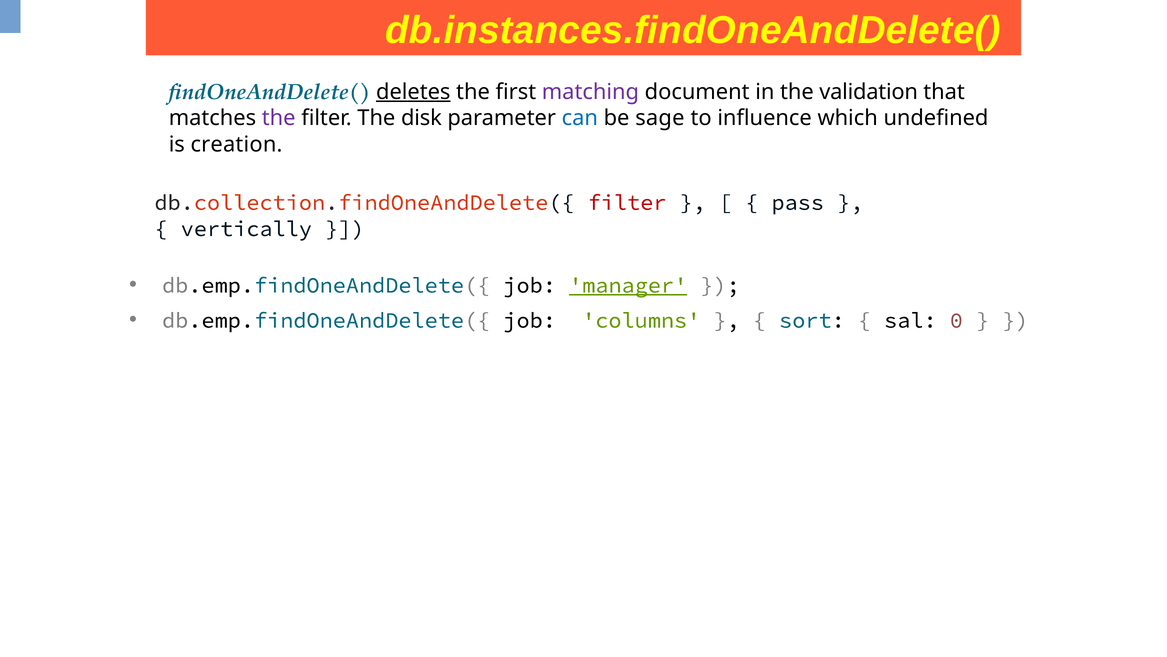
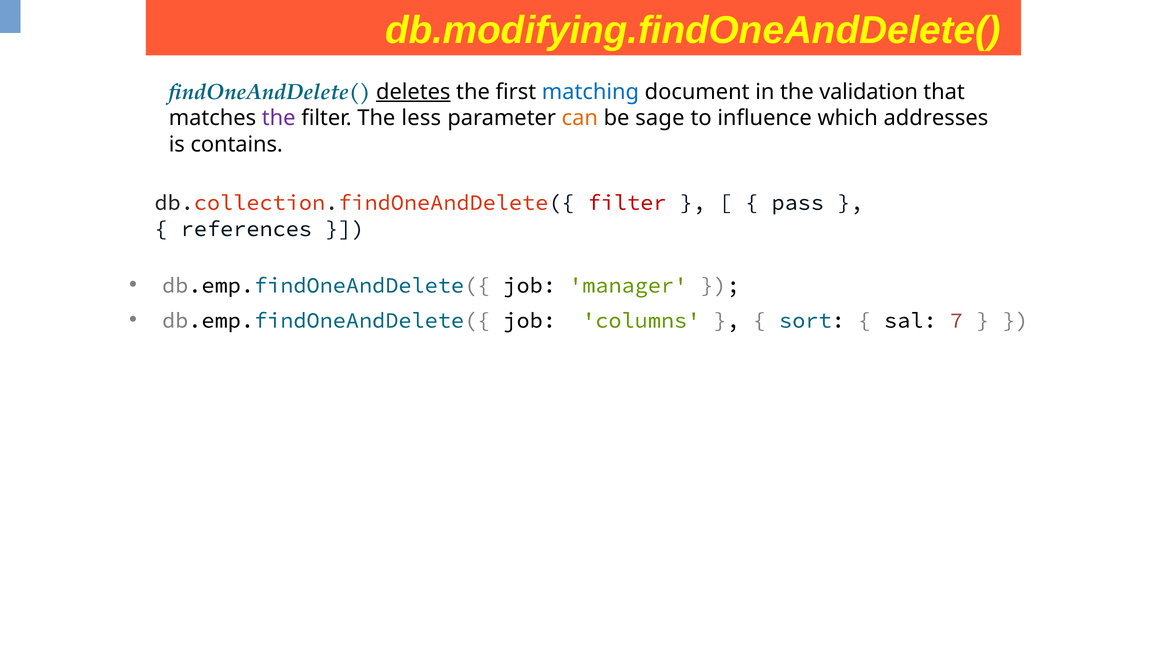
db.instances.findOneAndDelete(: db.instances.findOneAndDelete( -> db.modifying.findOneAndDelete(
matching colour: purple -> blue
disk: disk -> less
can colour: blue -> orange
undefined: undefined -> addresses
creation: creation -> contains
vertically: vertically -> references
manager underline: present -> none
0: 0 -> 7
